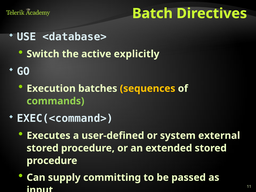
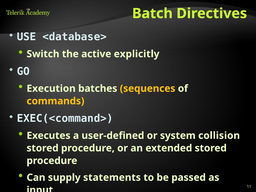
commands colour: light green -> yellow
external: external -> collision
committing: committing -> statements
